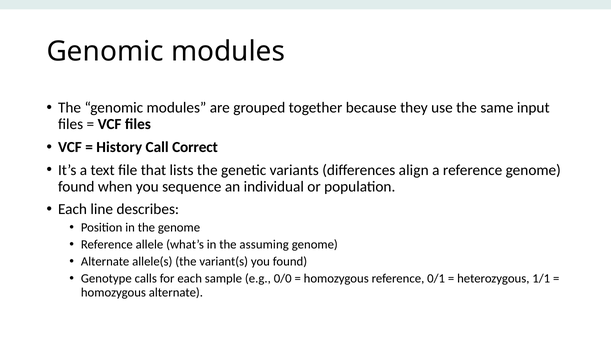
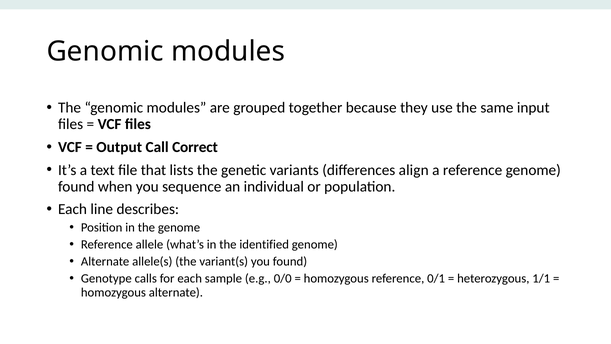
History: History -> Output
assuming: assuming -> identified
